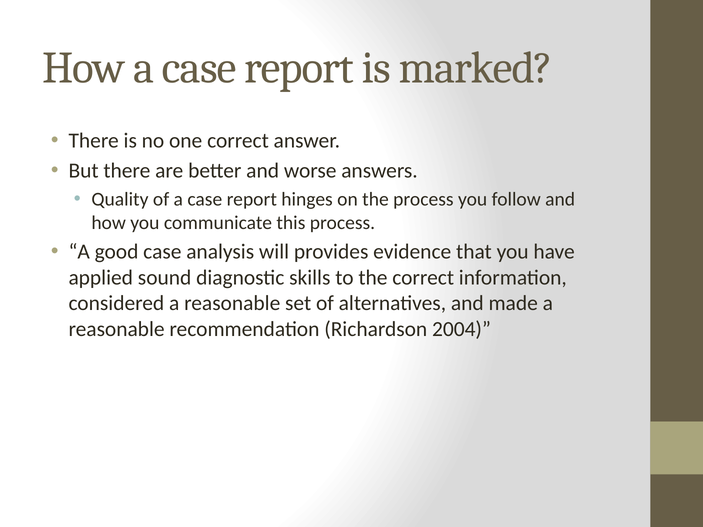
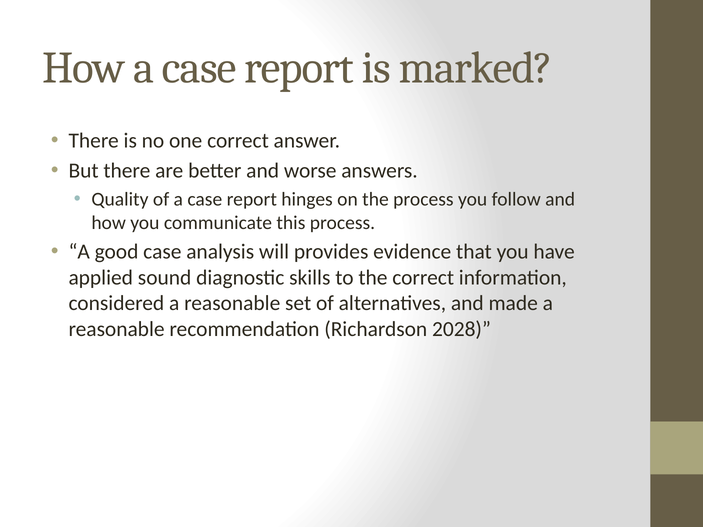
2004: 2004 -> 2028
